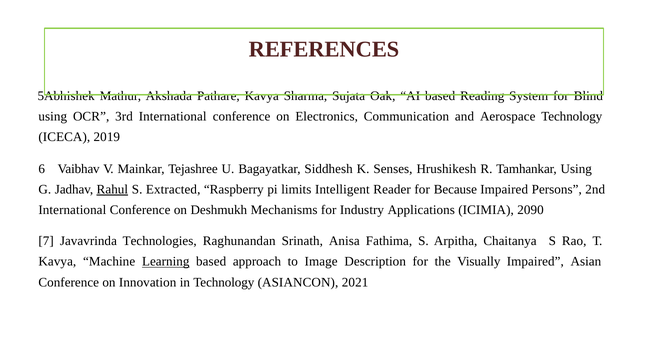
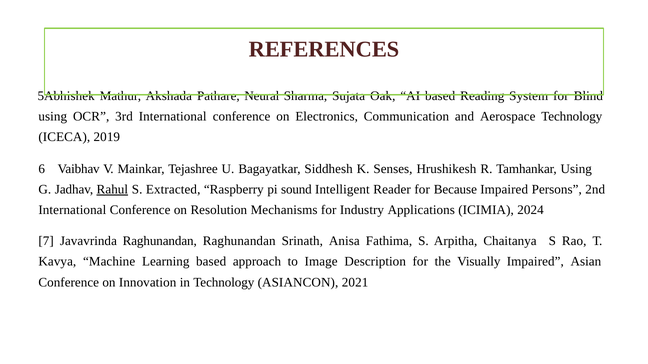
Pathare Kavya: Kavya -> Neural
limits: limits -> sound
Deshmukh: Deshmukh -> Resolution
2090: 2090 -> 2024
Javavrinda Technologies: Technologies -> Raghunandan
Learning underline: present -> none
